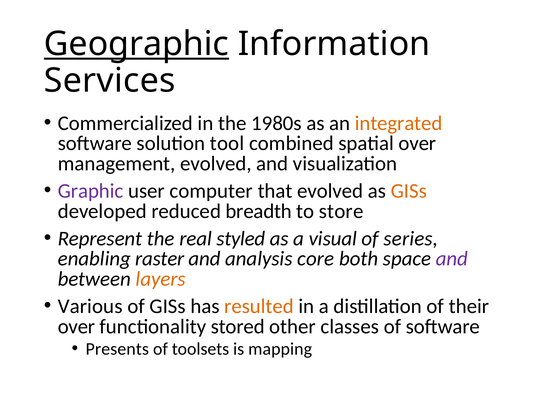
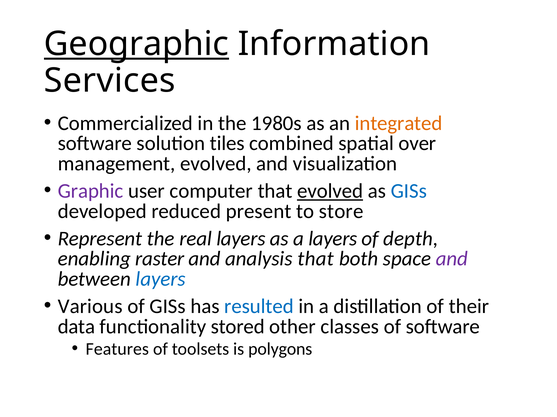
tool: tool -> tiles
evolved at (330, 191) underline: none -> present
GISs at (409, 191) colour: orange -> blue
breadth: breadth -> present
real styled: styled -> layers
a visual: visual -> layers
series: series -> depth
analysis core: core -> that
layers at (161, 280) colour: orange -> blue
resulted colour: orange -> blue
over at (76, 327): over -> data
Presents: Presents -> Features
mapping: mapping -> polygons
